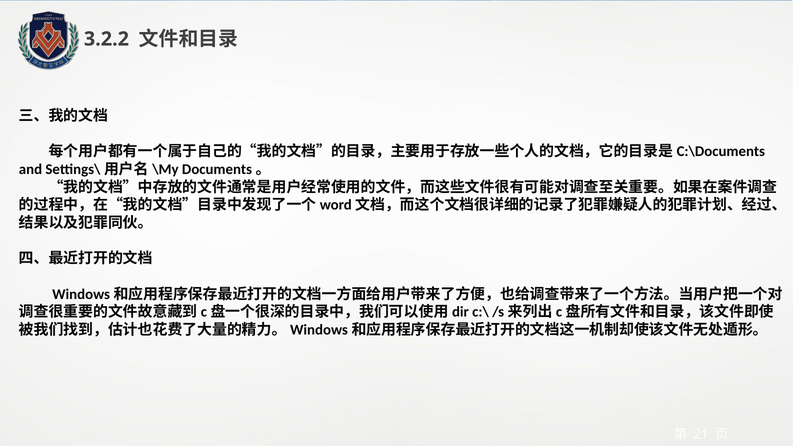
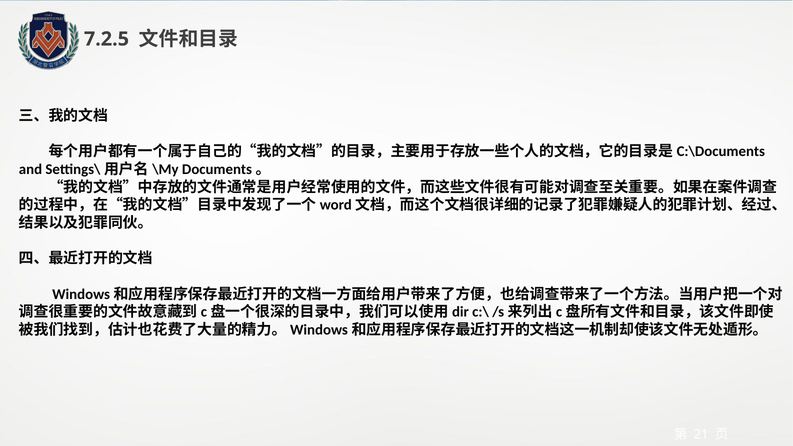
3.2.2: 3.2.2 -> 7.2.5
